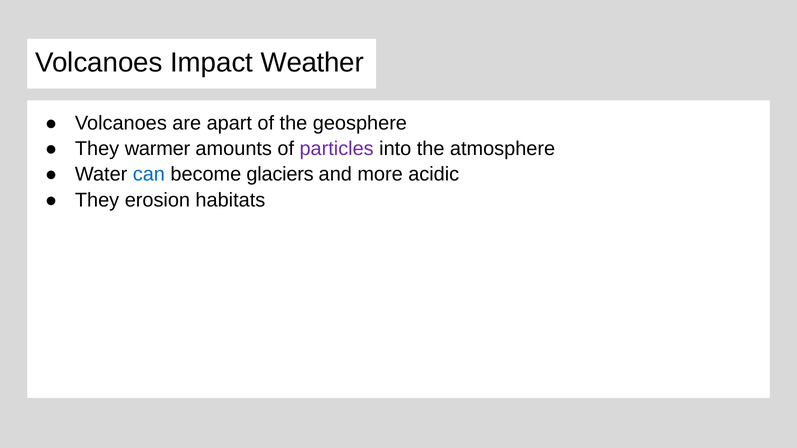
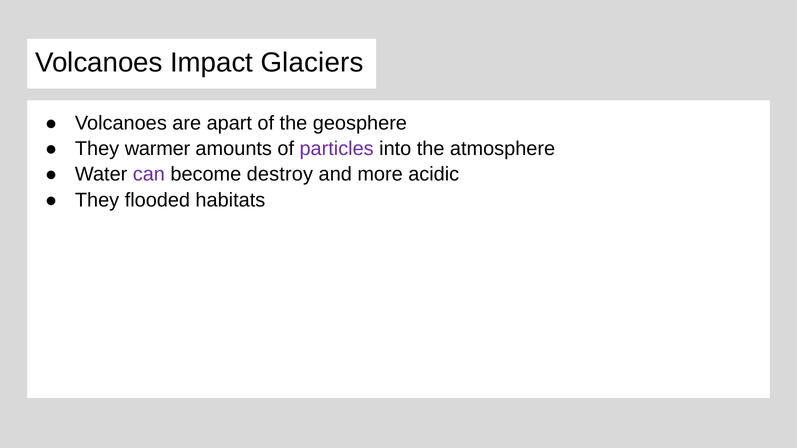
Weather: Weather -> Glaciers
can colour: blue -> purple
glaciers: glaciers -> destroy
erosion: erosion -> flooded
